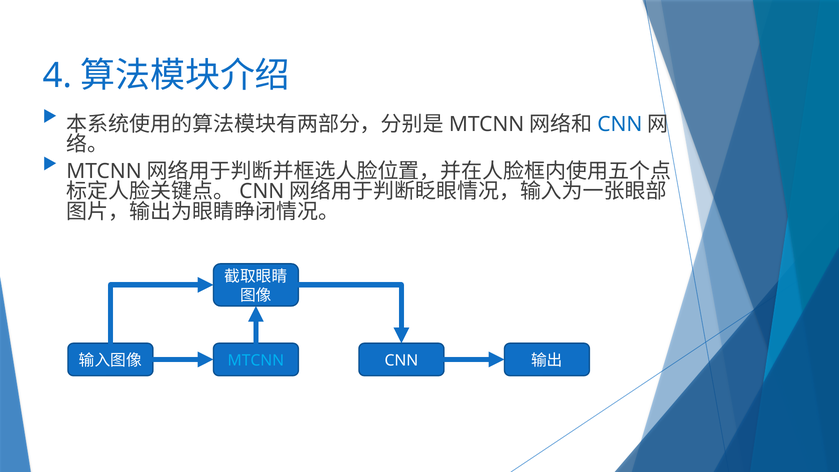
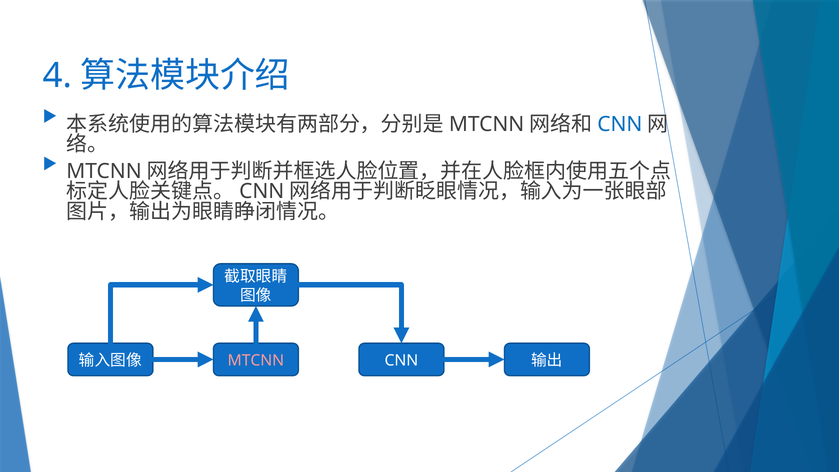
MTCNN at (256, 360) colour: light blue -> pink
